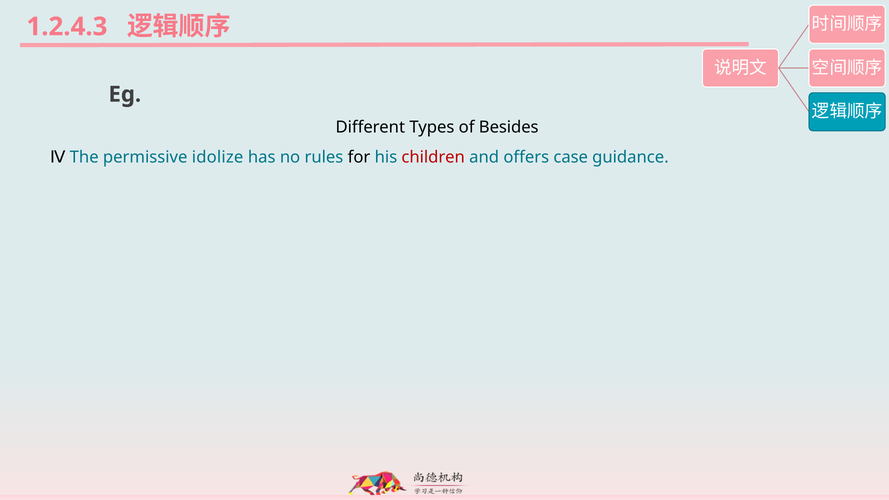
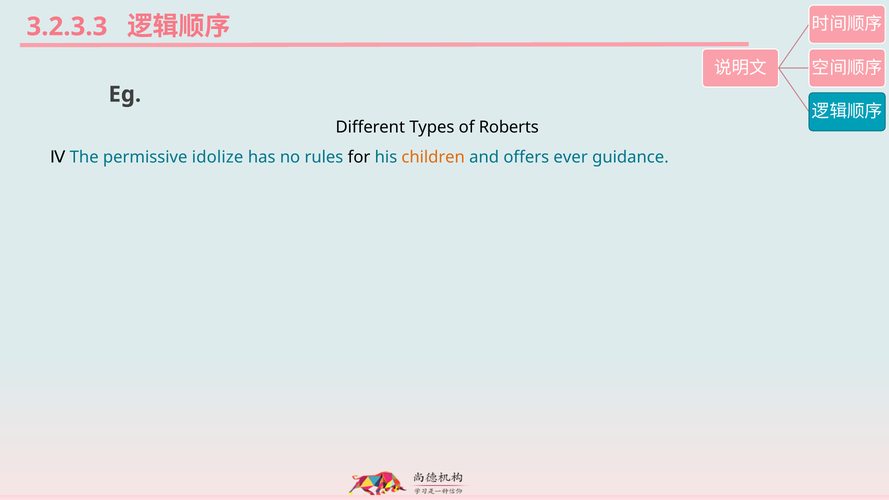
1.2.4.3: 1.2.4.3 -> 3.2.3.3
Besides: Besides -> Roberts
children colour: red -> orange
case: case -> ever
